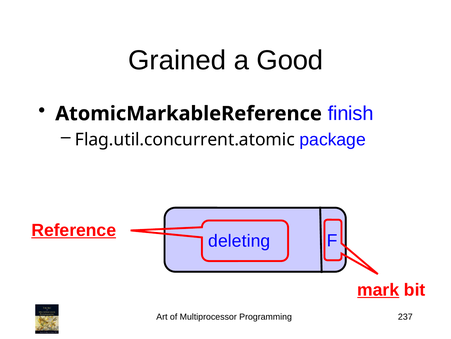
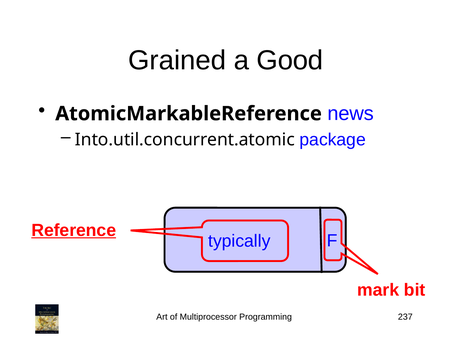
finish: finish -> news
Flag.util.concurrent.atomic: Flag.util.concurrent.atomic -> Into.util.concurrent.atomic
deleting: deleting -> typically
mark underline: present -> none
